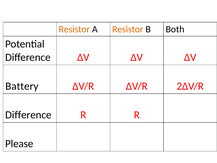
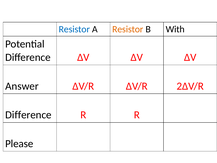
Resistor at (74, 29) colour: orange -> blue
Both: Both -> With
Battery: Battery -> Answer
